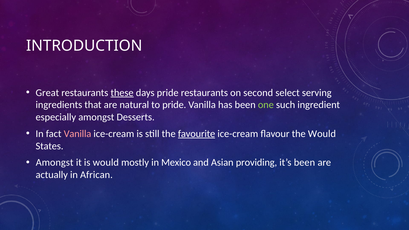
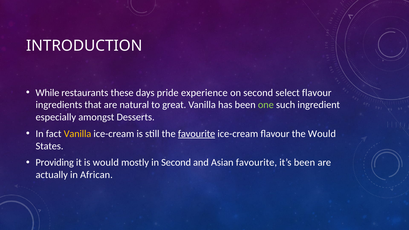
Great: Great -> While
these underline: present -> none
pride restaurants: restaurants -> experience
select serving: serving -> flavour
to pride: pride -> great
Vanilla at (77, 134) colour: pink -> yellow
Amongst at (55, 163): Amongst -> Providing
in Mexico: Mexico -> Second
Asian providing: providing -> favourite
